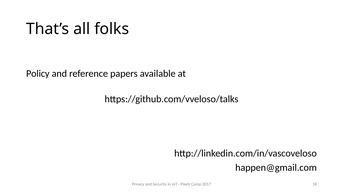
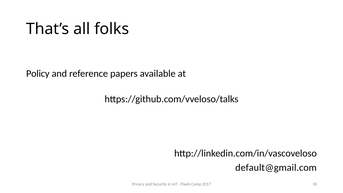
happen@gmail.com: happen@gmail.com -> default@gmail.com
